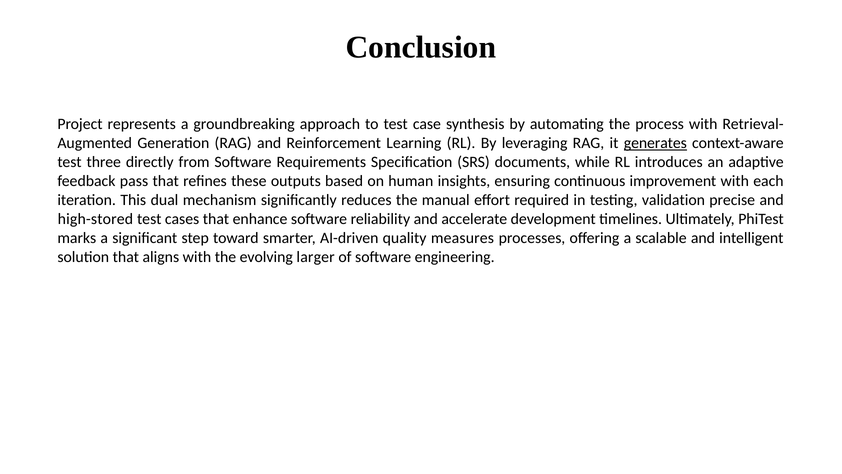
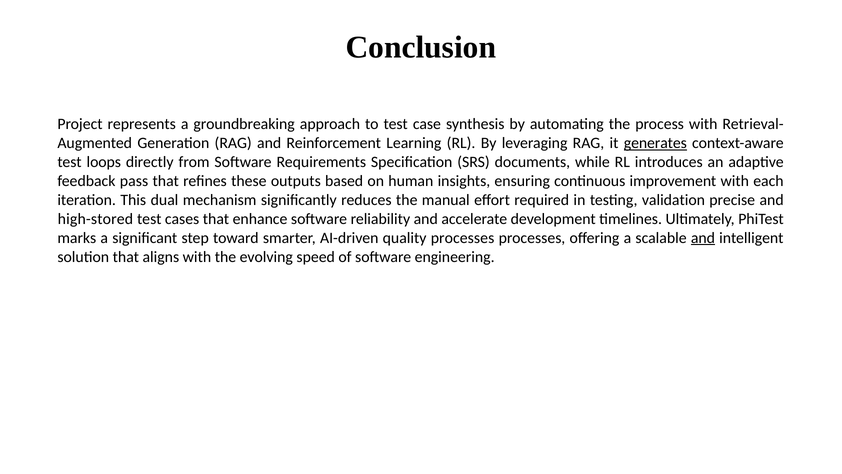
three: three -> loops
quality measures: measures -> processes
and at (703, 238) underline: none -> present
larger: larger -> speed
